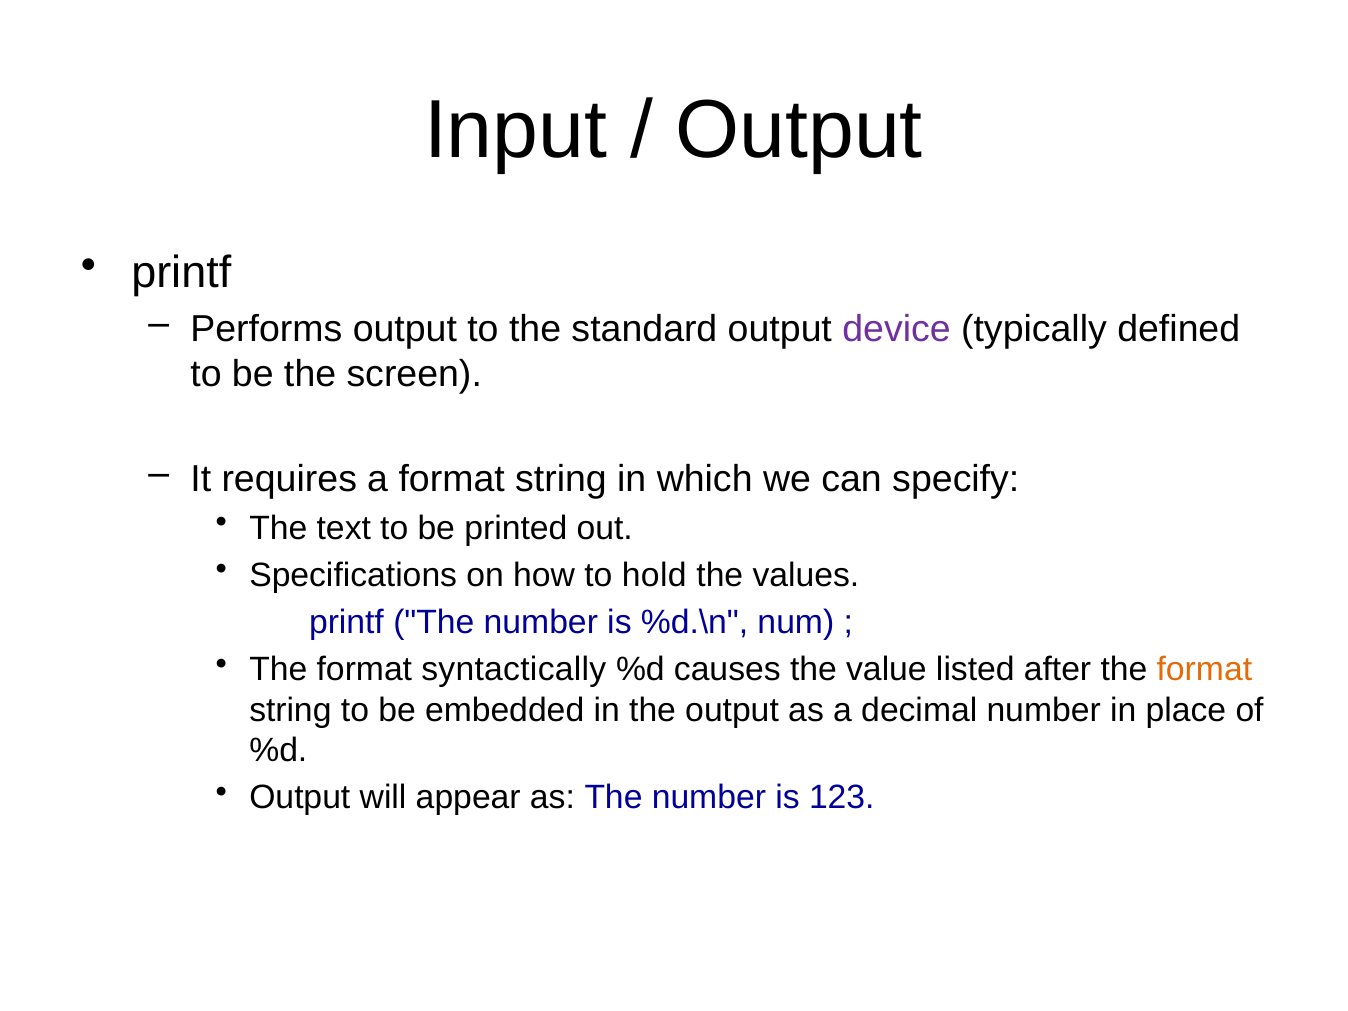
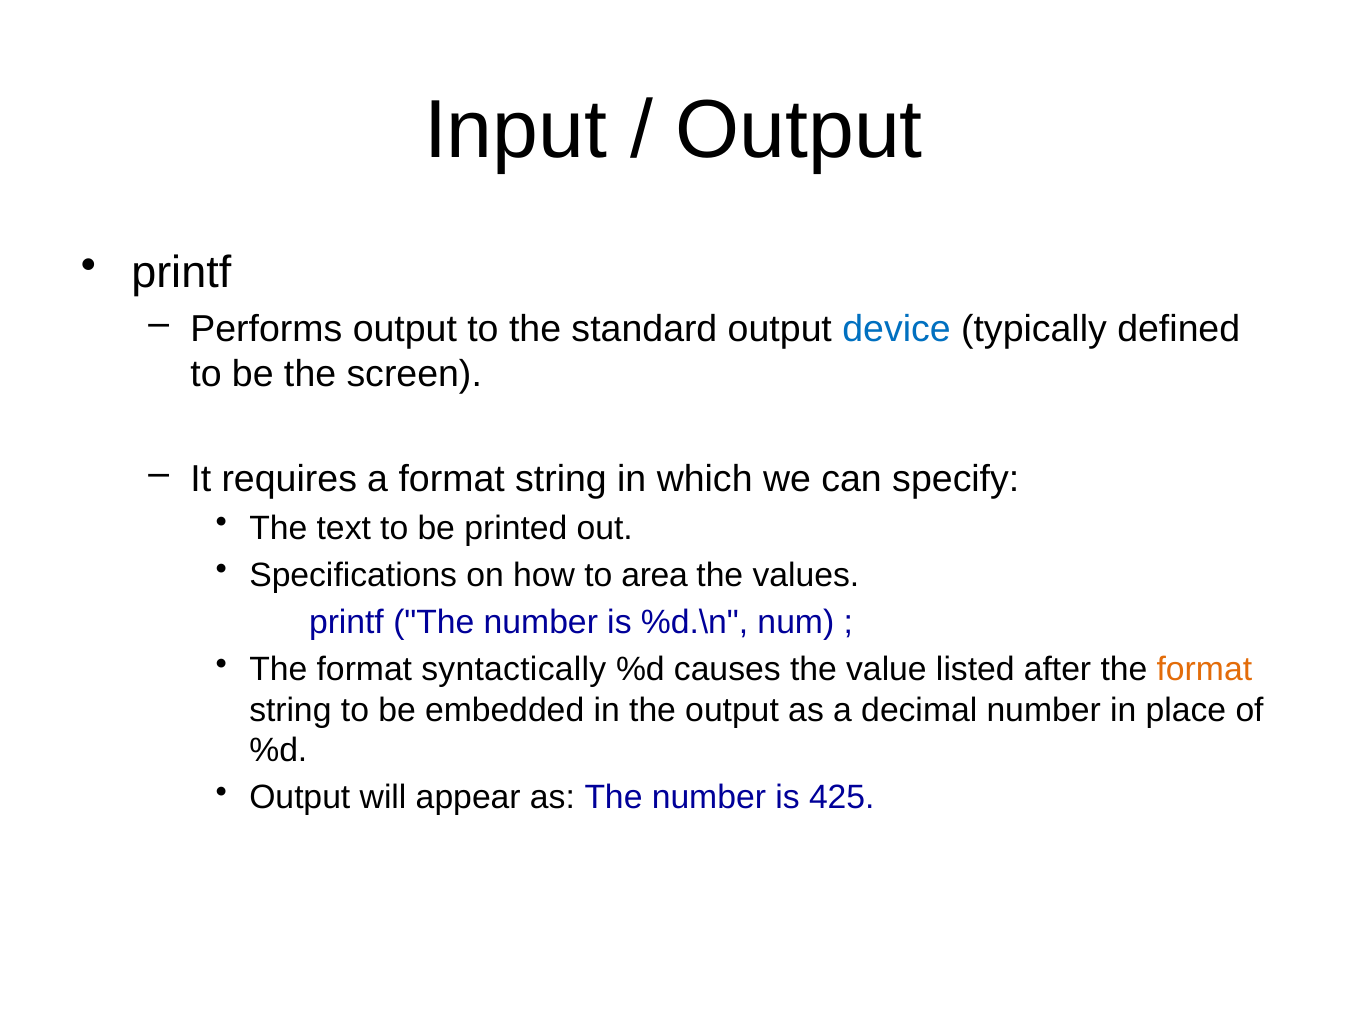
device colour: purple -> blue
hold: hold -> area
123: 123 -> 425
